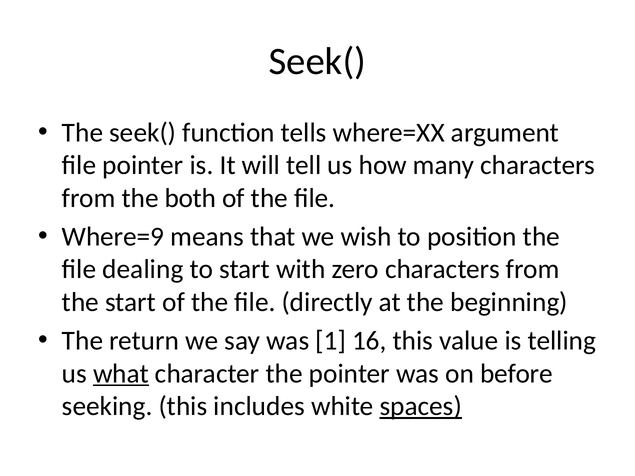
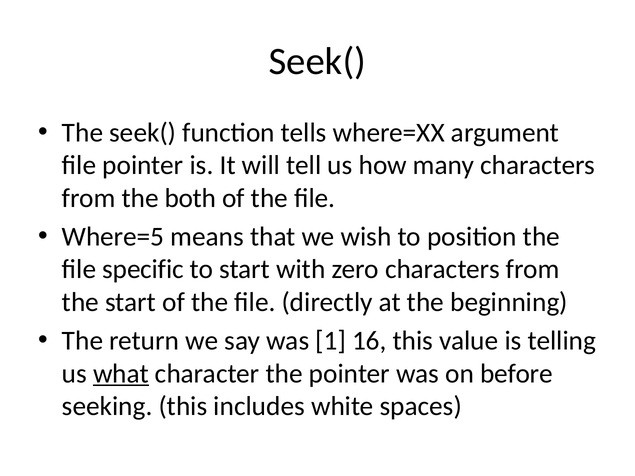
Where=9: Where=9 -> Where=5
dealing: dealing -> specific
spaces underline: present -> none
